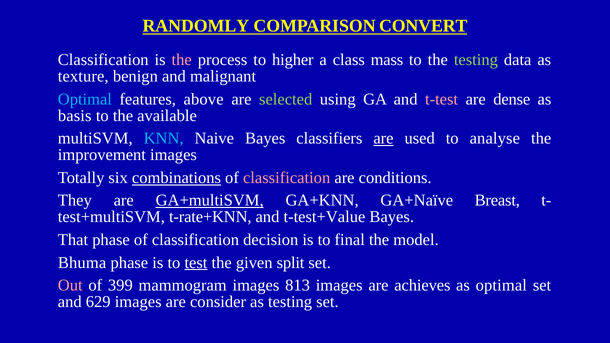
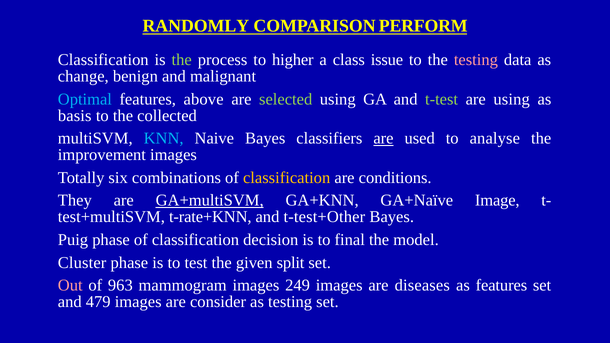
CONVERT: CONVERT -> PERFORM
the at (182, 60) colour: pink -> light green
mass: mass -> issue
testing at (476, 60) colour: light green -> pink
texture: texture -> change
t-test colour: pink -> light green
are dense: dense -> using
available: available -> collected
combinations underline: present -> none
classification at (287, 178) colour: pink -> yellow
Breast: Breast -> Image
t-test+Value: t-test+Value -> t-test+Other
That: That -> Puig
Bhuma: Bhuma -> Cluster
test underline: present -> none
399: 399 -> 963
813: 813 -> 249
achieves: achieves -> diseases
as optimal: optimal -> features
629: 629 -> 479
